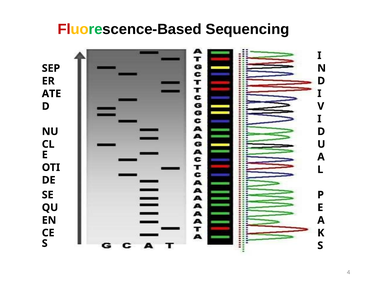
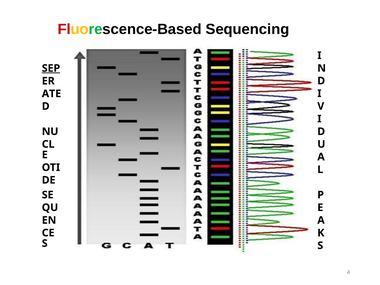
SEP underline: none -> present
